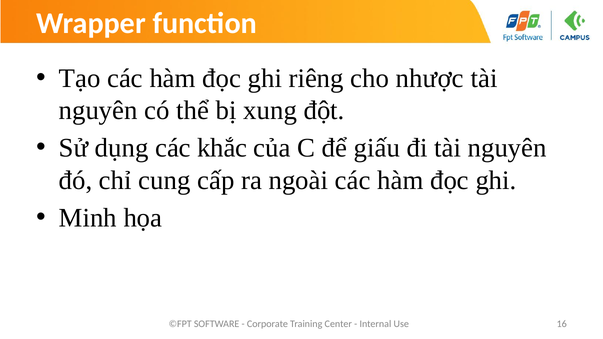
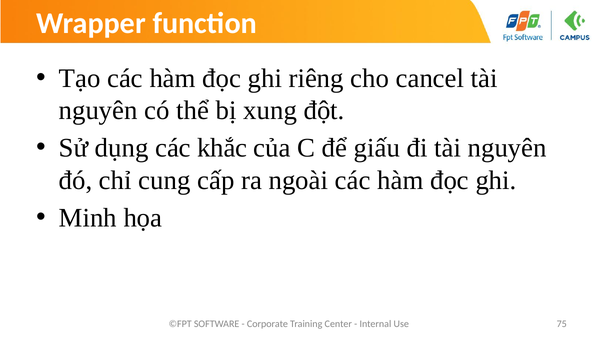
nhược: nhược -> cancel
16: 16 -> 75
